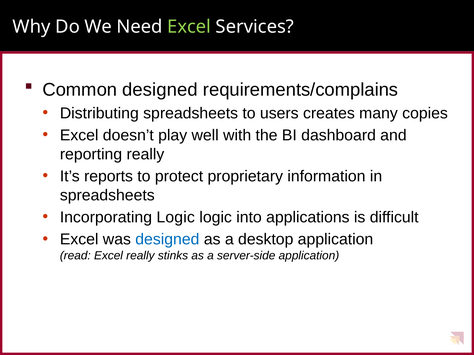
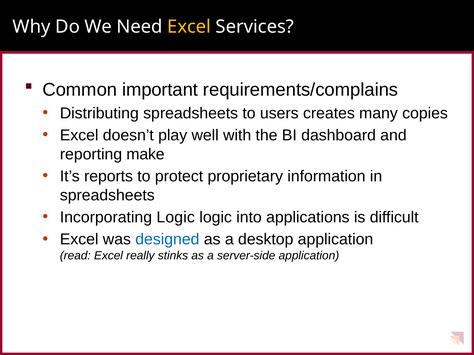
Excel at (189, 27) colour: light green -> yellow
Common designed: designed -> important
reporting really: really -> make
